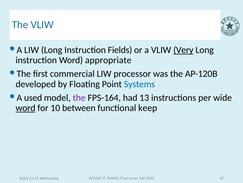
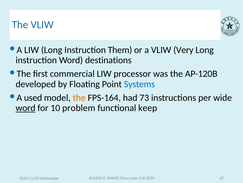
Fields: Fields -> Them
Very underline: present -> none
appropriate: appropriate -> destinations
the at (79, 97) colour: purple -> orange
13: 13 -> 73
between: between -> problem
